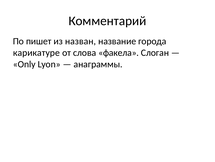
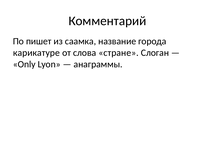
назван: назван -> саамка
факела: факела -> стране
